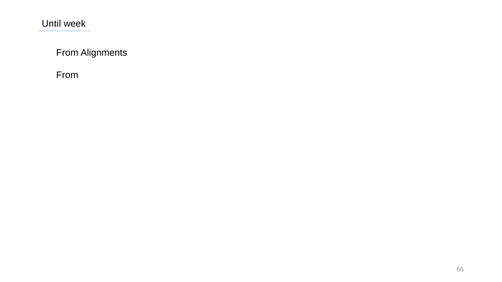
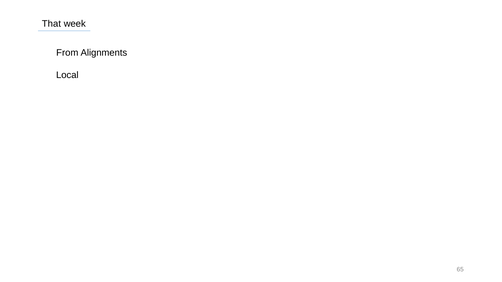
Until: Until -> That
From at (67, 75): From -> Local
